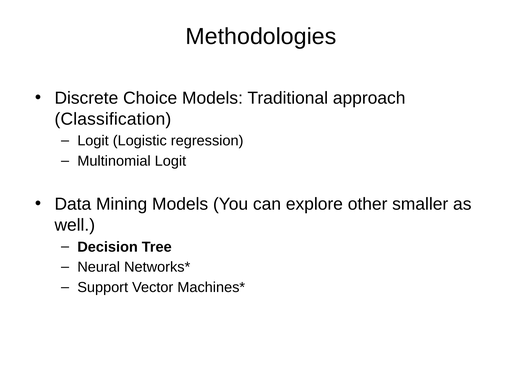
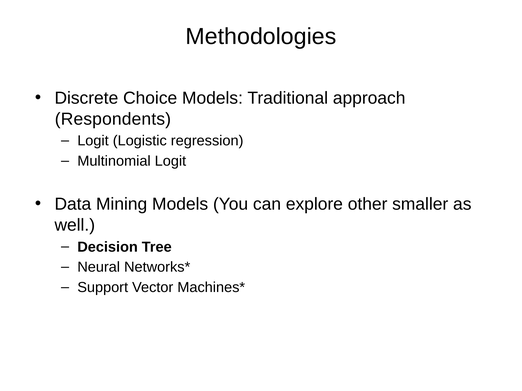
Classification: Classification -> Respondents
